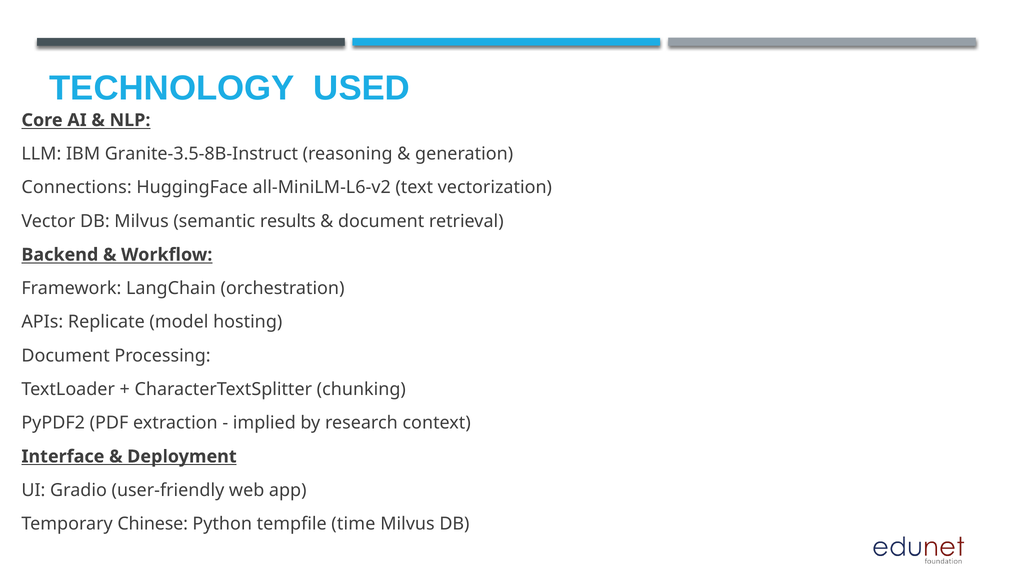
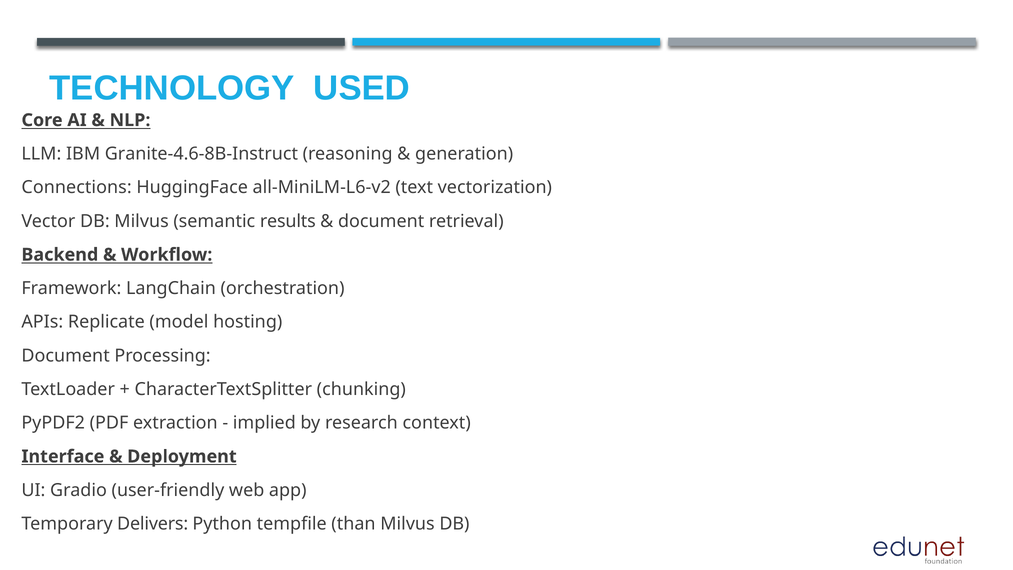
Granite-3.5-8B-Instruct: Granite-3.5-8B-Instruct -> Granite-4.6-8B-Instruct
Chinese: Chinese -> Delivers
time: time -> than
